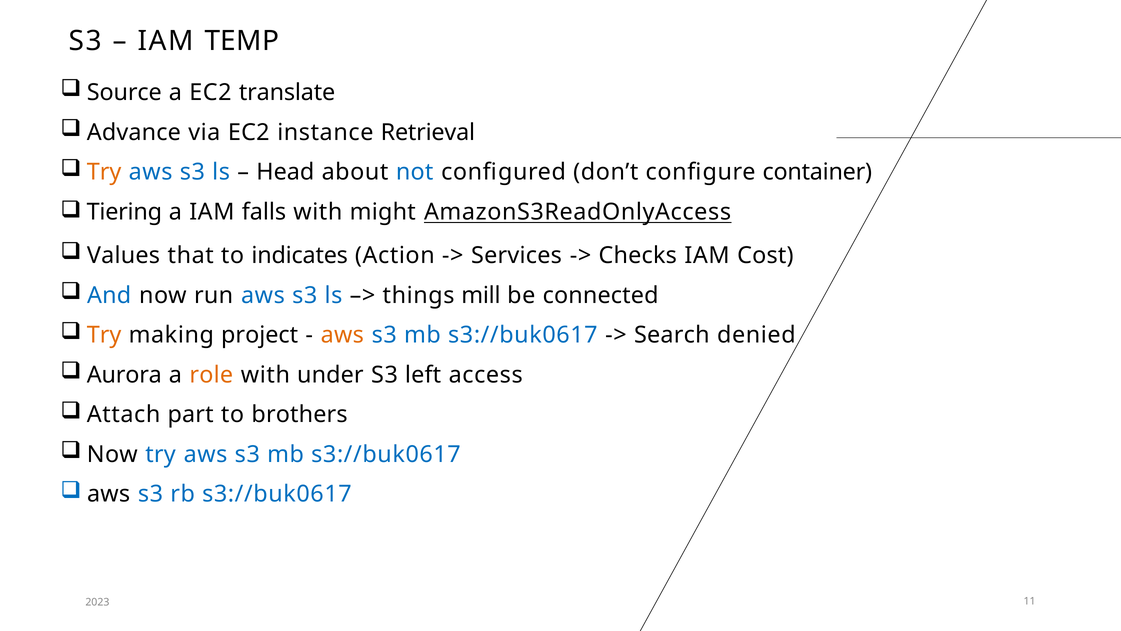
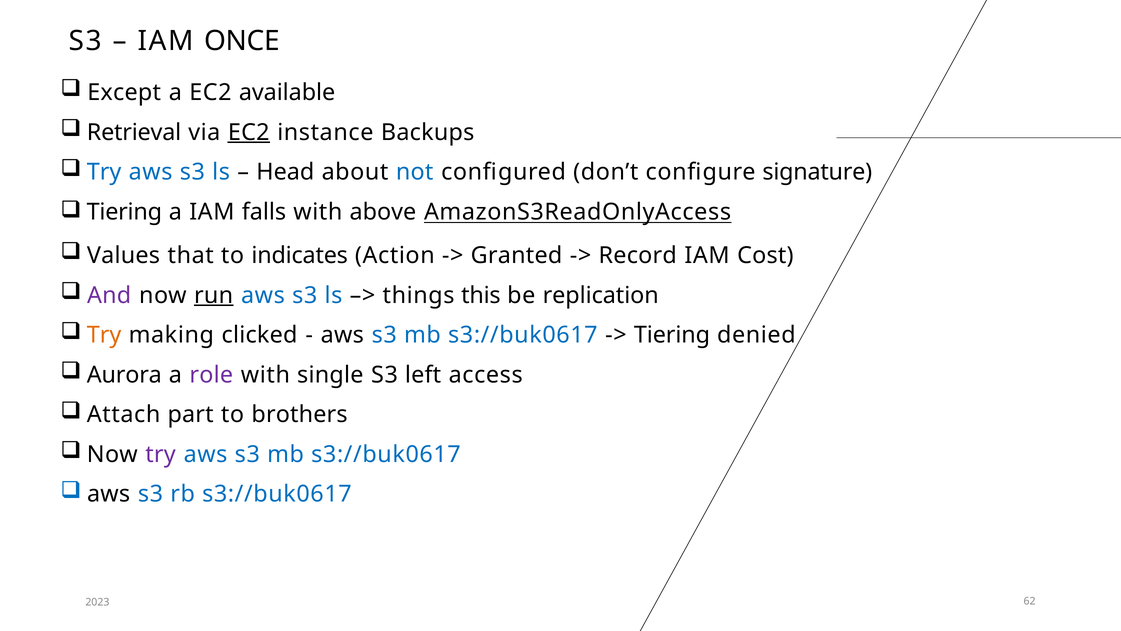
TEMP: TEMP -> ONCE
Source: Source -> Except
translate: translate -> available
Advance: Advance -> Retrieval
EC2 at (249, 132) underline: none -> present
Retrieval: Retrieval -> Backups
Try at (104, 172) colour: orange -> blue
container: container -> signature
might: might -> above
Services: Services -> Granted
Checks: Checks -> Record
And colour: blue -> purple
run underline: none -> present
mill: mill -> this
connected: connected -> replication
project: project -> clicked
aws at (342, 335) colour: orange -> black
Search at (672, 335): Search -> Tiering
role colour: orange -> purple
under: under -> single
try at (161, 454) colour: blue -> purple
11: 11 -> 62
